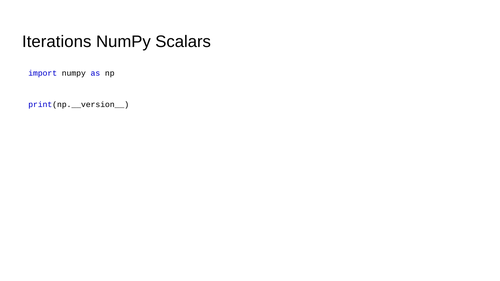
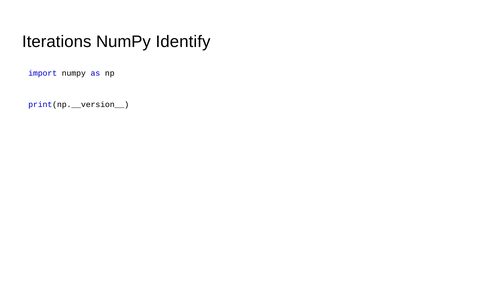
Scalars: Scalars -> Identify
